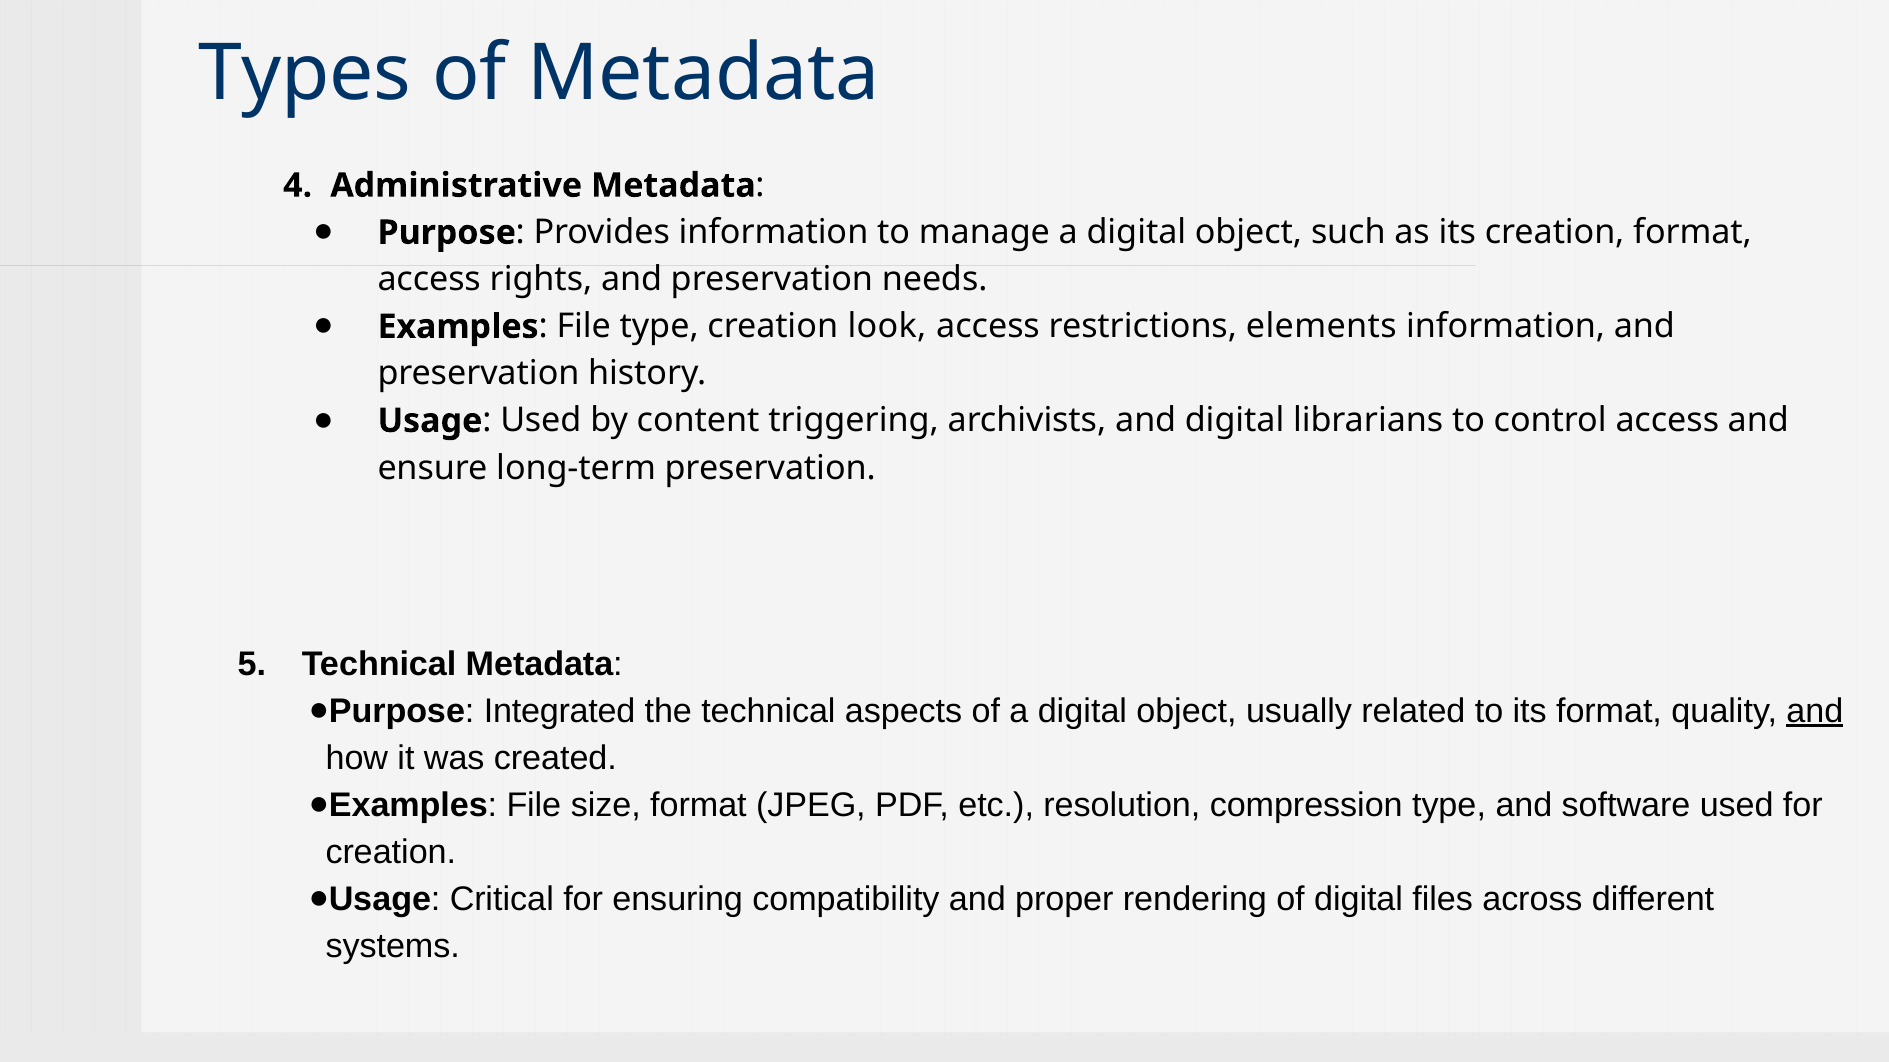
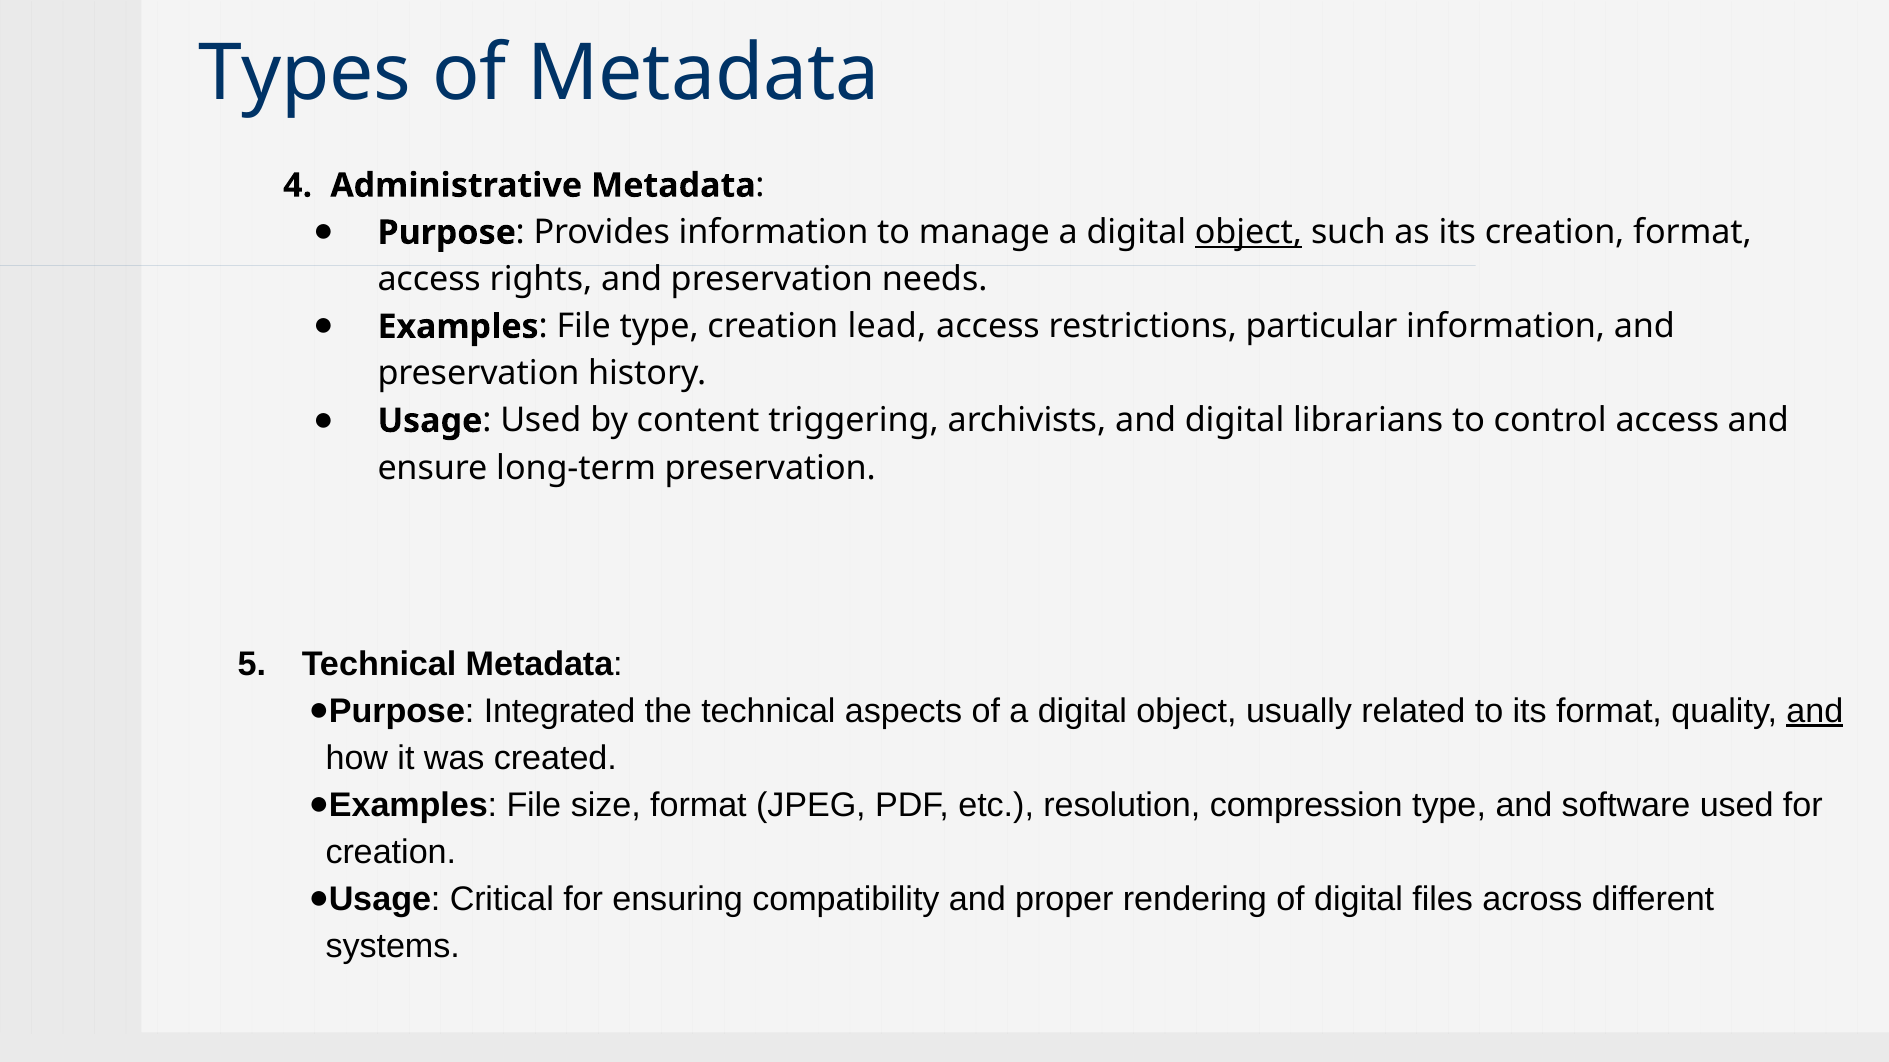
object at (1248, 233) underline: none -> present
look: look -> lead
elements: elements -> particular
